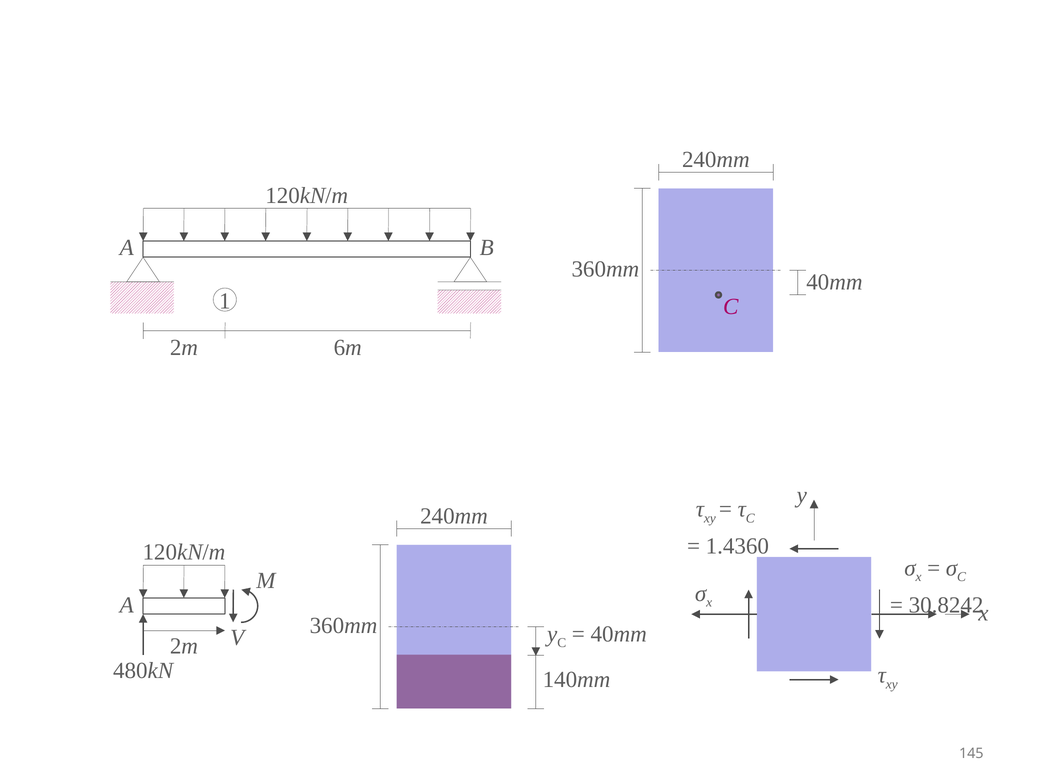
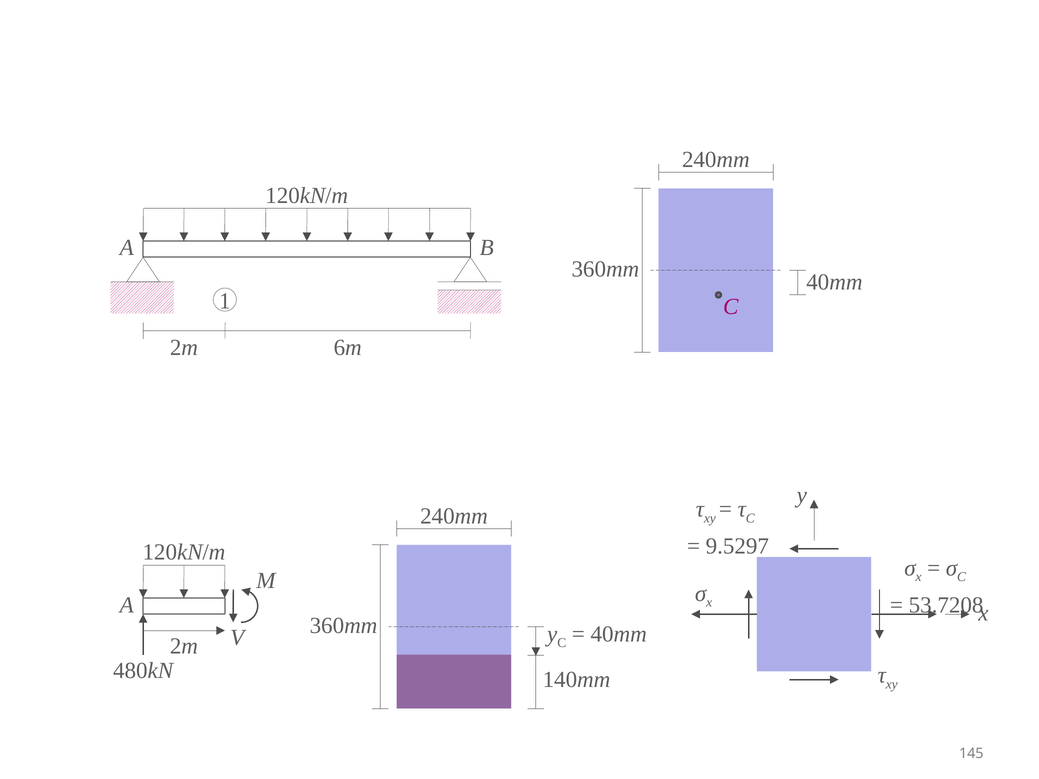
1.4360: 1.4360 -> 9.5297
30.8242: 30.8242 -> 53.7208
